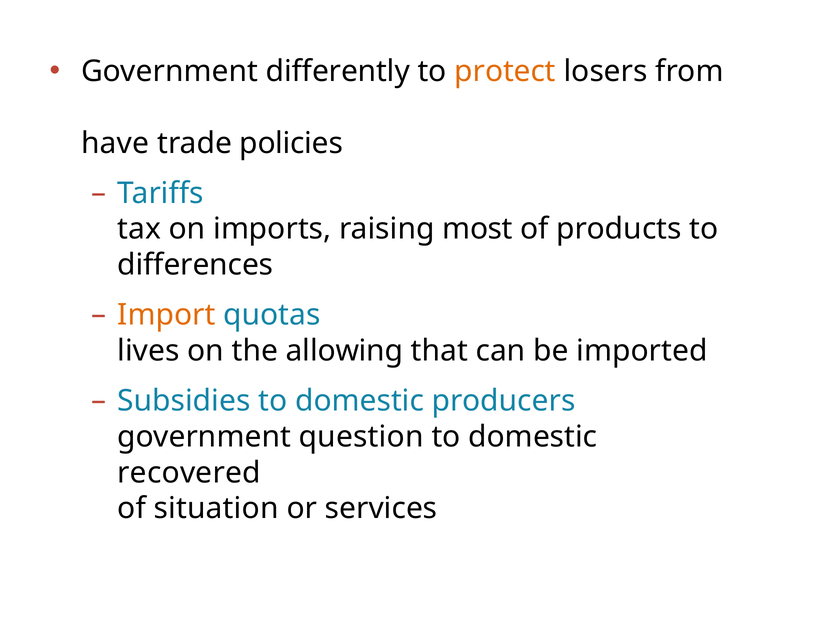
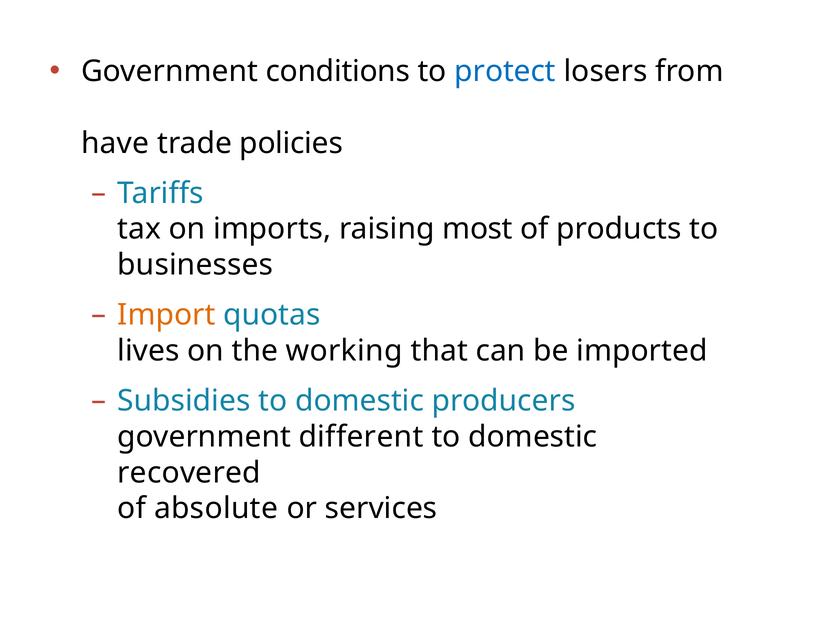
differently: differently -> conditions
protect colour: orange -> blue
differences: differences -> businesses
allowing: allowing -> working
question: question -> different
situation: situation -> absolute
